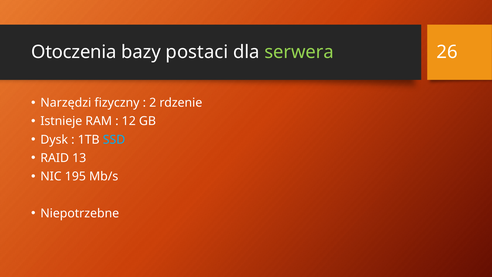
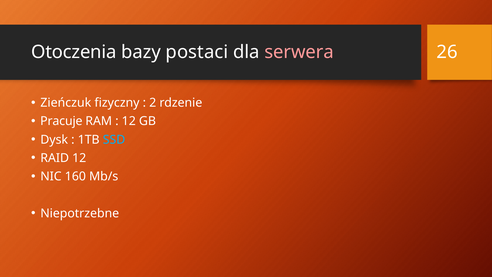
serwera colour: light green -> pink
Narzędzi: Narzędzi -> Zieńczuk
Istnieje: Istnieje -> Pracuje
RAID 13: 13 -> 12
195: 195 -> 160
